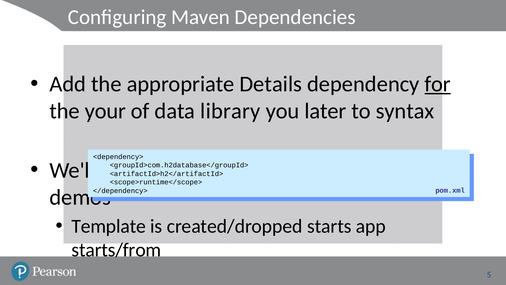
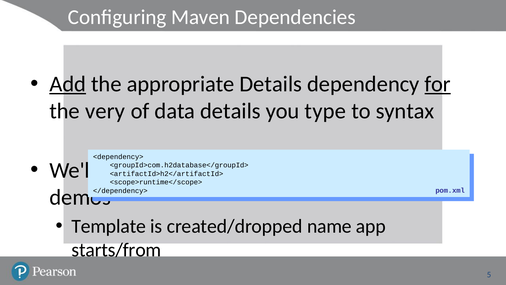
Add underline: none -> present
the your: your -> very
data library: library -> details
you later: later -> type
starts: starts -> name
